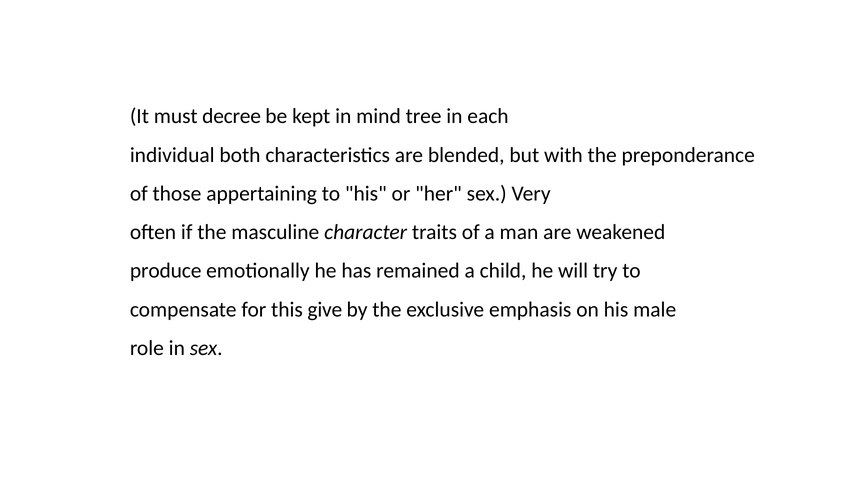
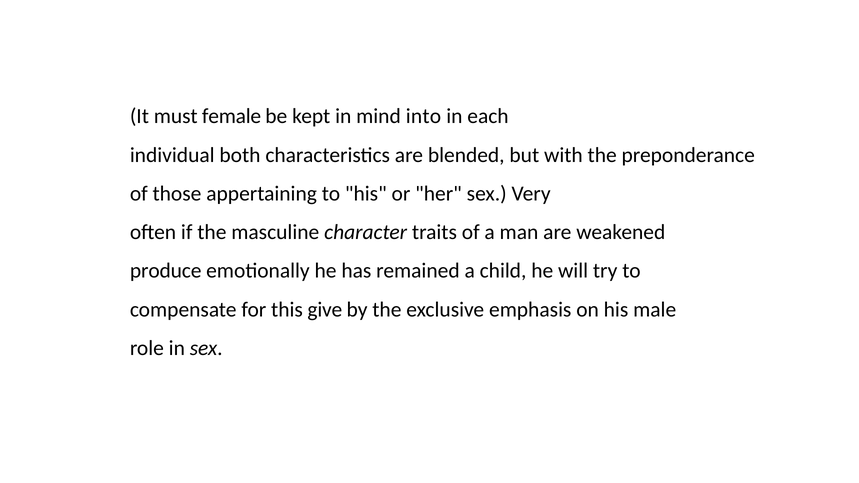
decree: decree -> female
tree: tree -> into
